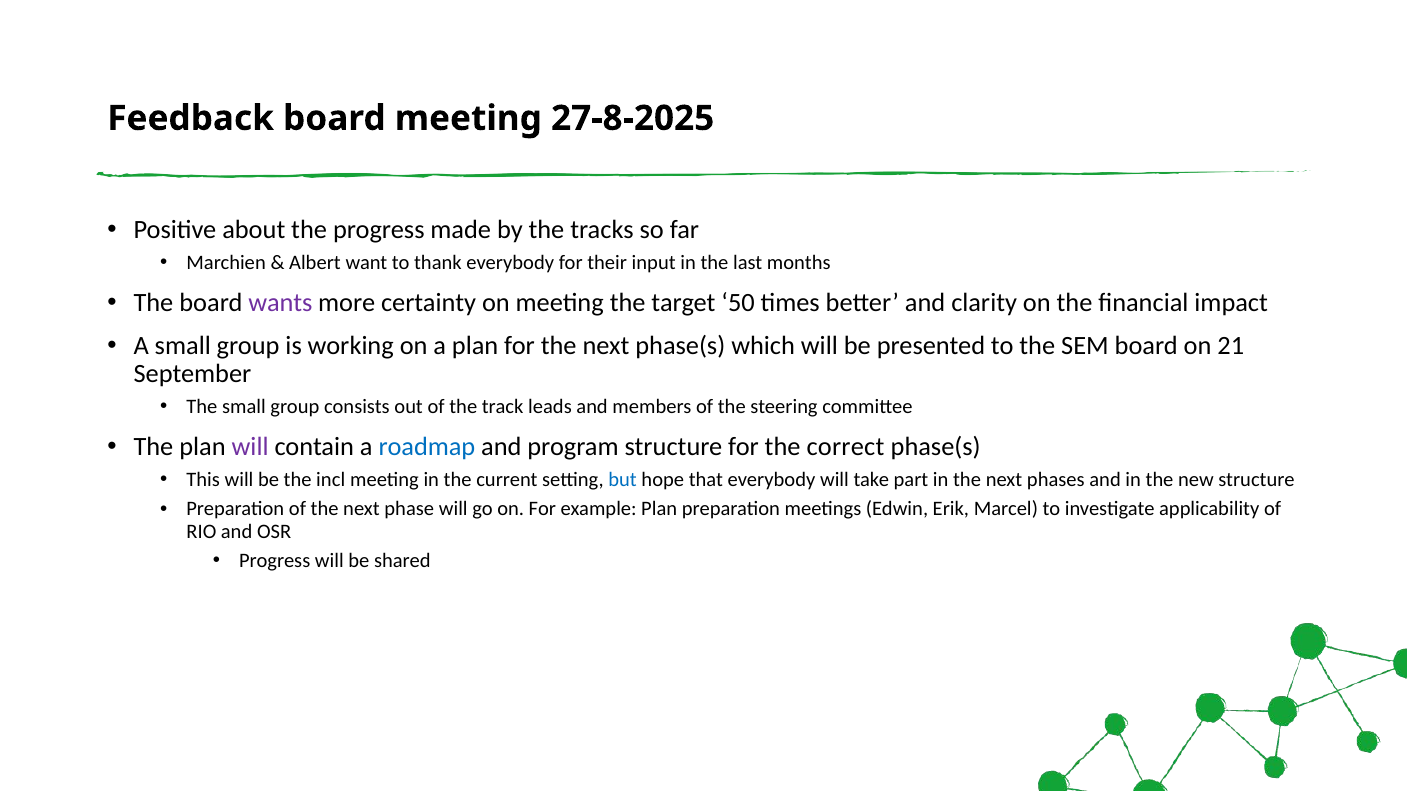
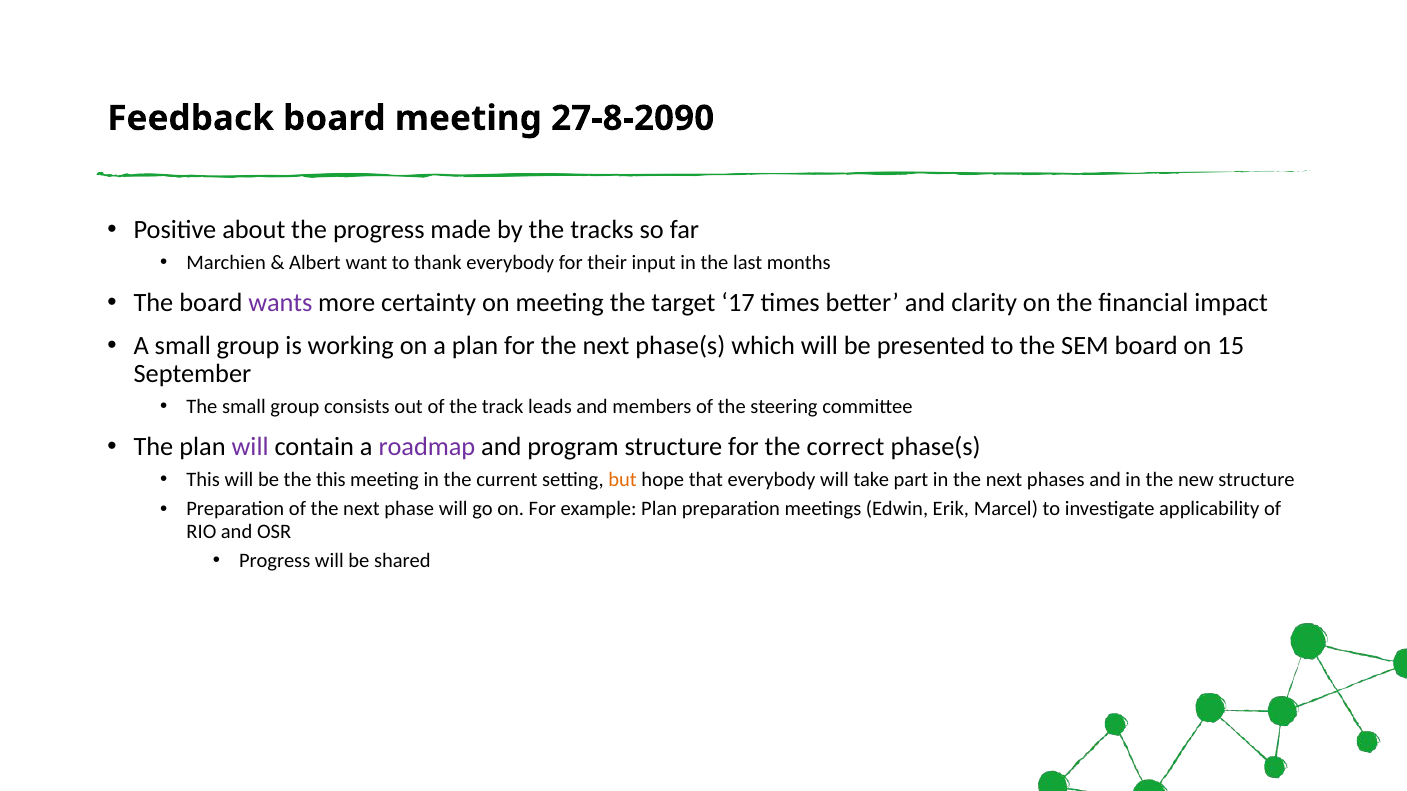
27-8-2025: 27-8-2025 -> 27-8-2090
50: 50 -> 17
21: 21 -> 15
roadmap colour: blue -> purple
the incl: incl -> this
but colour: blue -> orange
